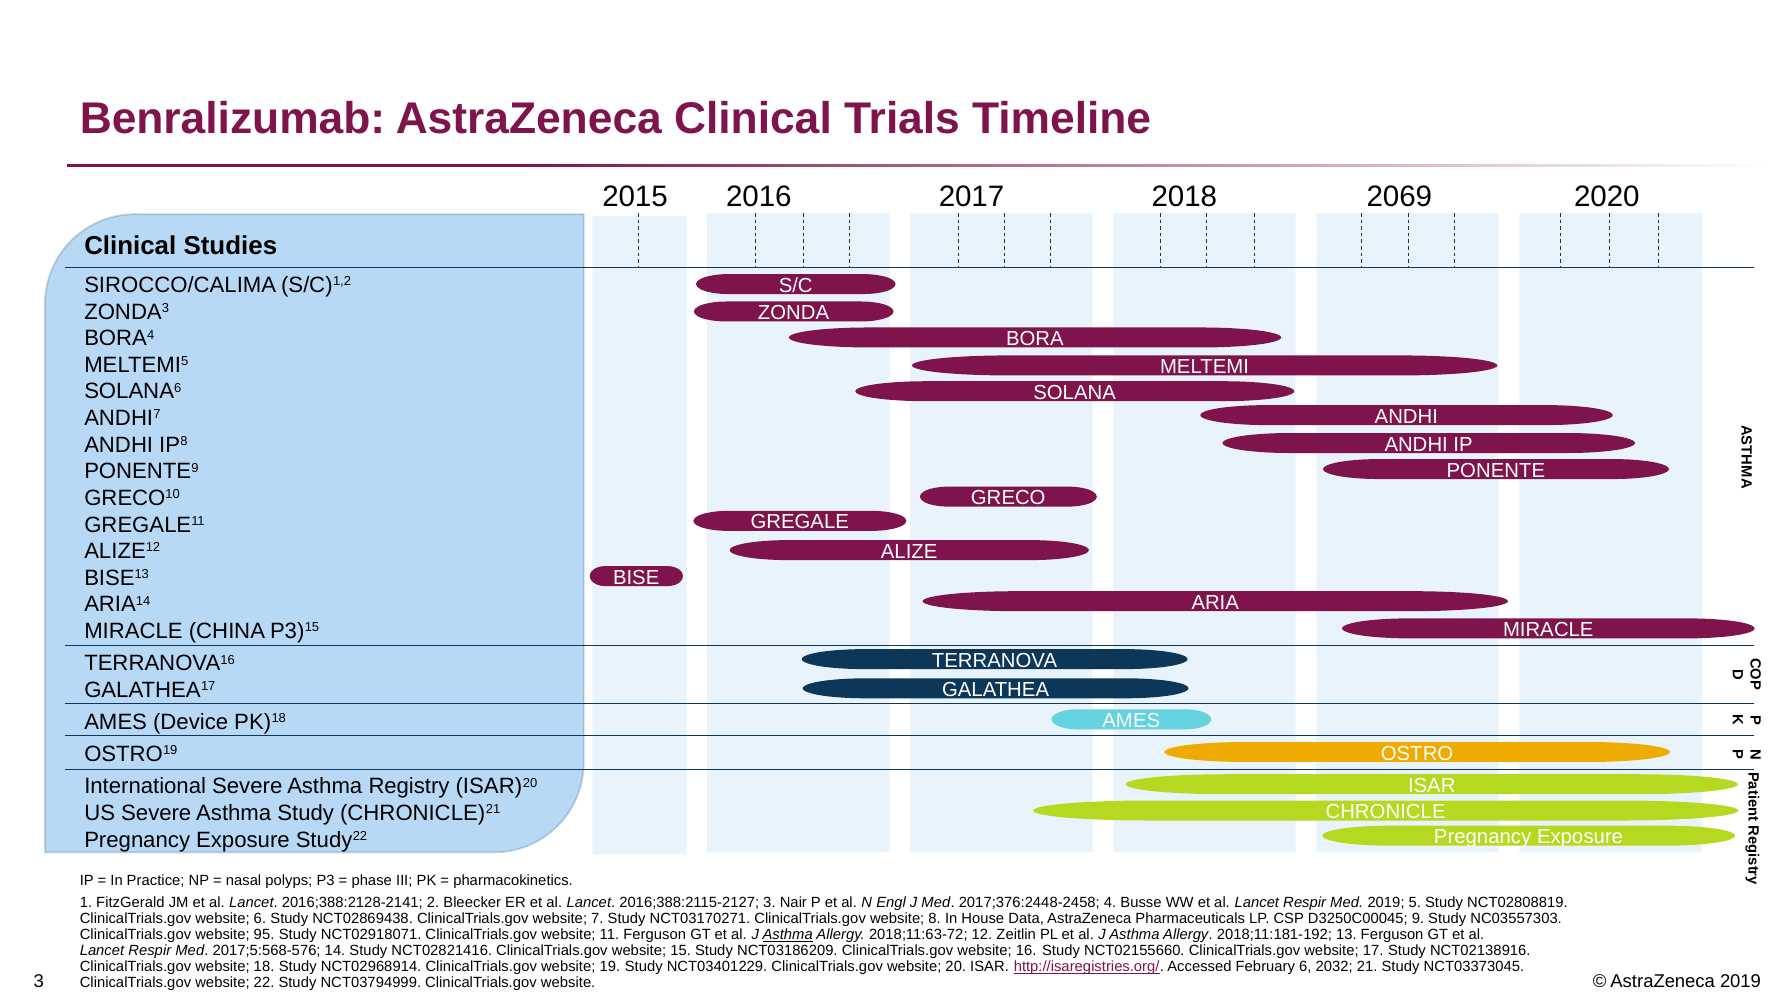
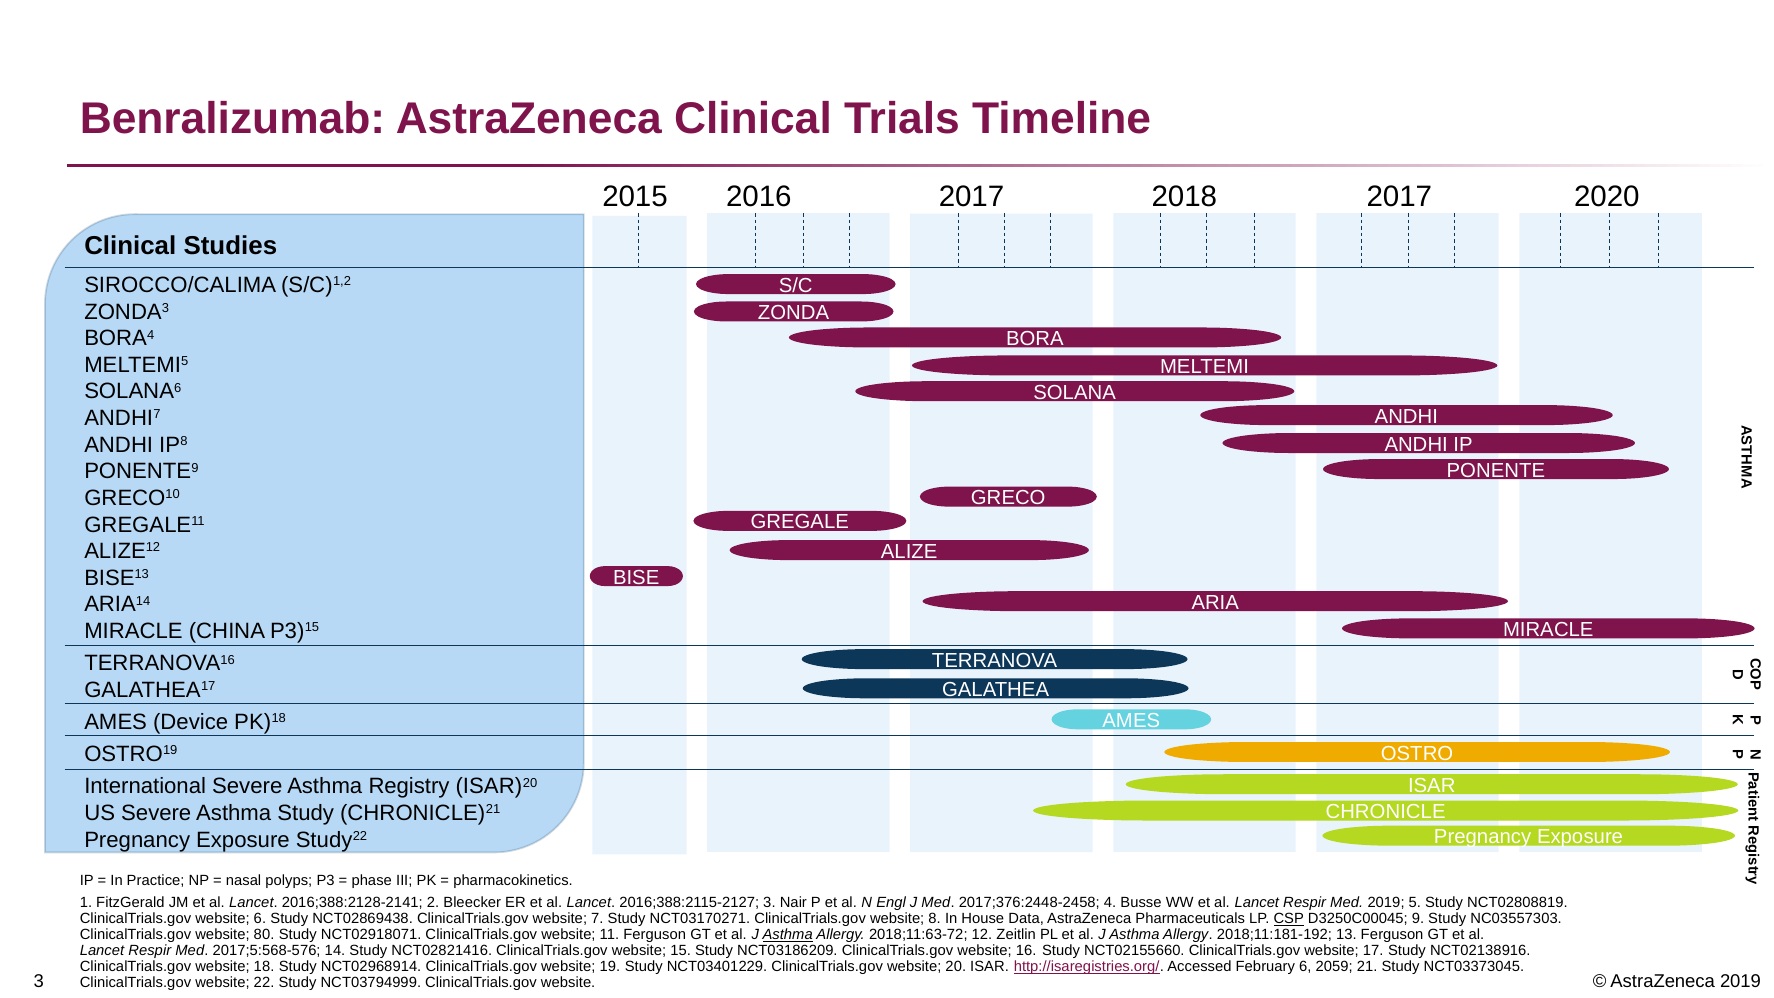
2018 2069: 2069 -> 2017
CSP underline: none -> present
95: 95 -> 80
2032: 2032 -> 2059
